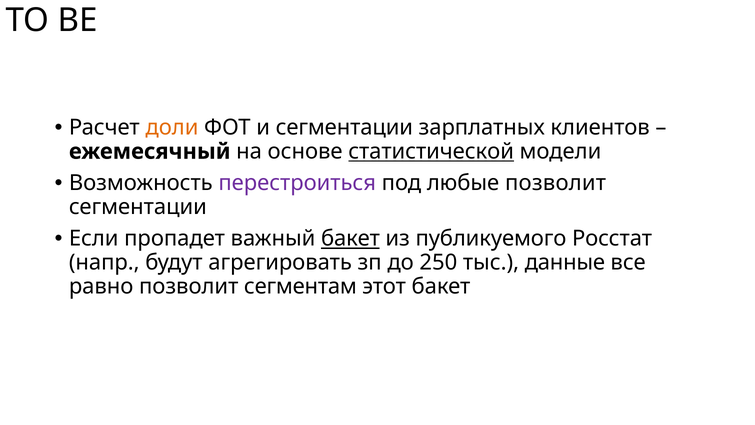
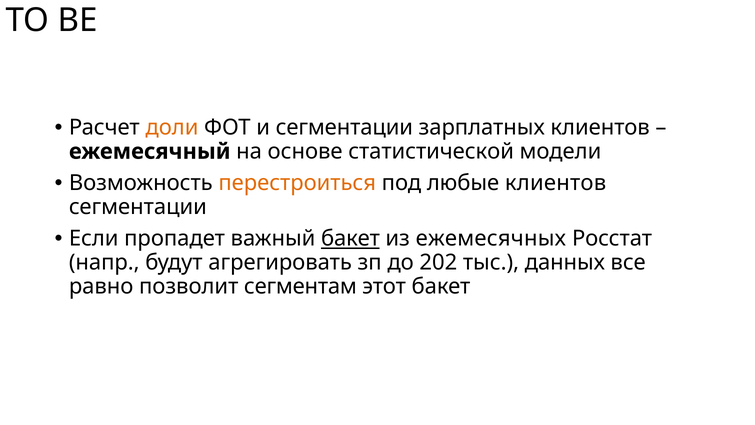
статистической underline: present -> none
перестроиться colour: purple -> orange
любые позволит: позволит -> клиентов
публикуемого: публикуемого -> ежемесячных
250: 250 -> 202
данные: данные -> данных
